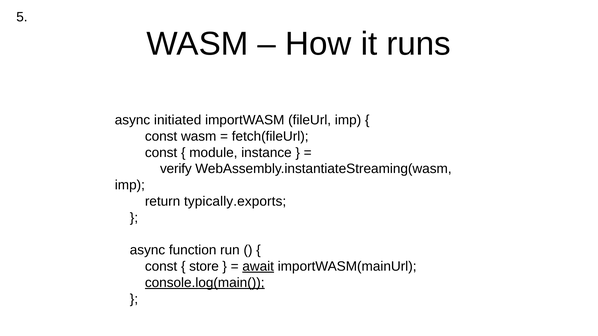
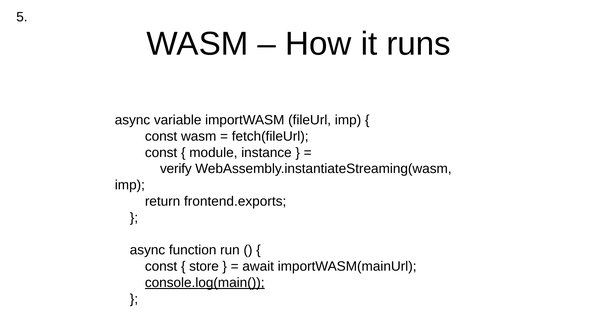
initiated: initiated -> variable
typically.exports: typically.exports -> frontend.exports
await underline: present -> none
